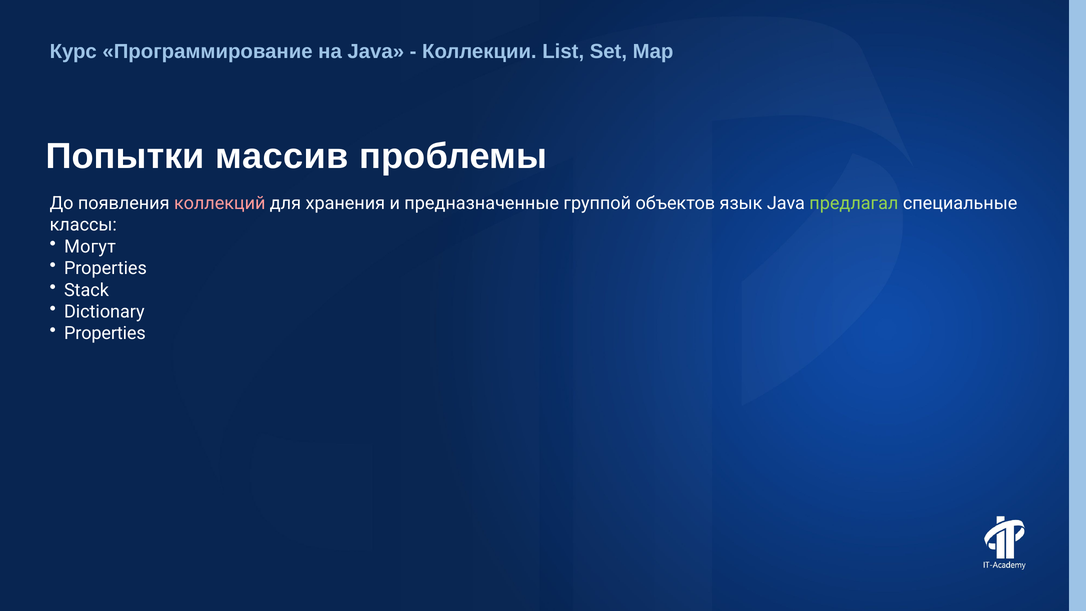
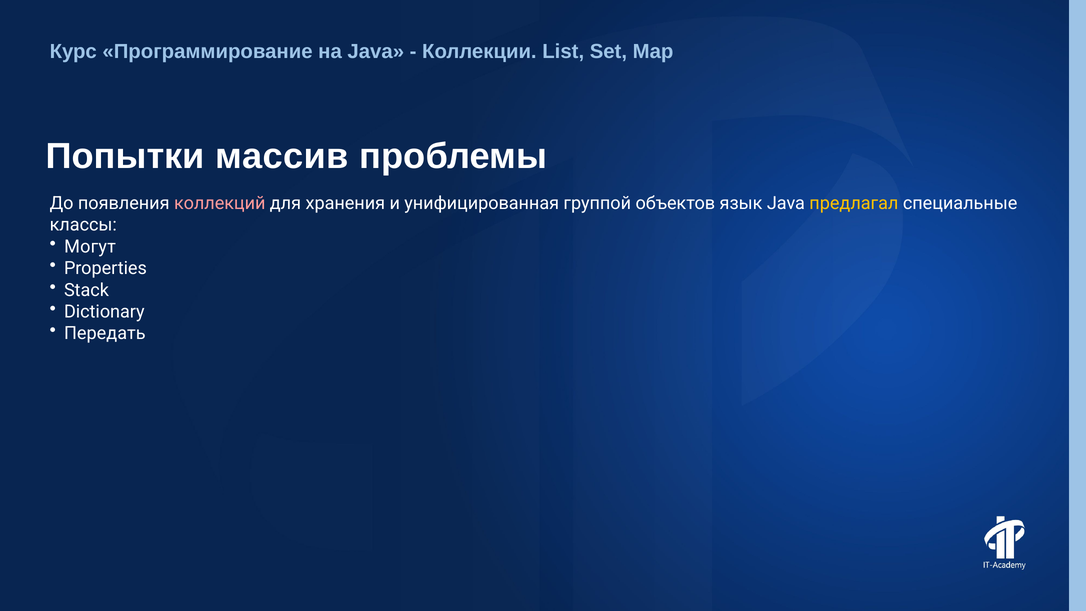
предназначенные: предназначенные -> унифицированная
предлагал colour: light green -> yellow
Properties at (105, 333): Properties -> Передать
